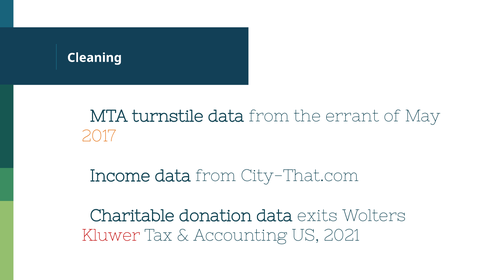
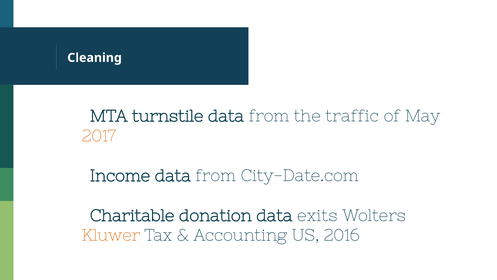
errant: errant -> traffic
City-That.com: City-That.com -> City-Date.com
Kluwer colour: red -> orange
2021: 2021 -> 2016
